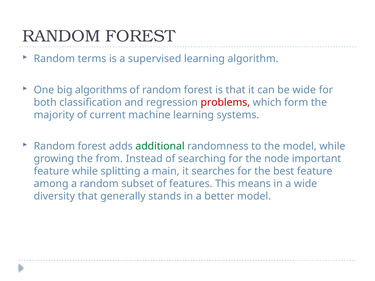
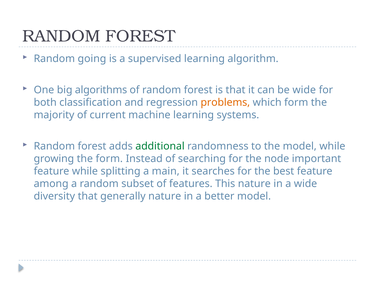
terms: terms -> going
problems colour: red -> orange
the from: from -> form
This means: means -> nature
generally stands: stands -> nature
